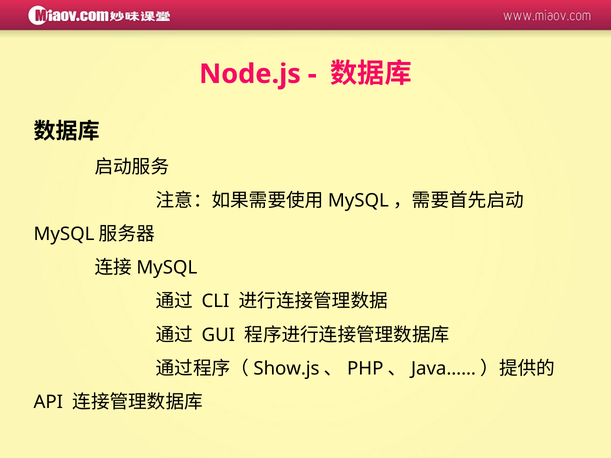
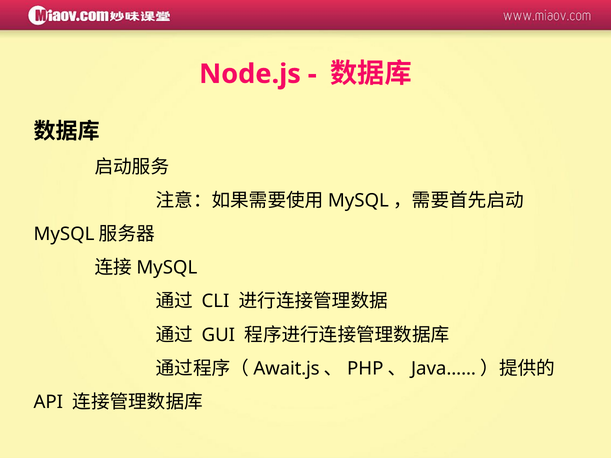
Show.js: Show.js -> Await.js
